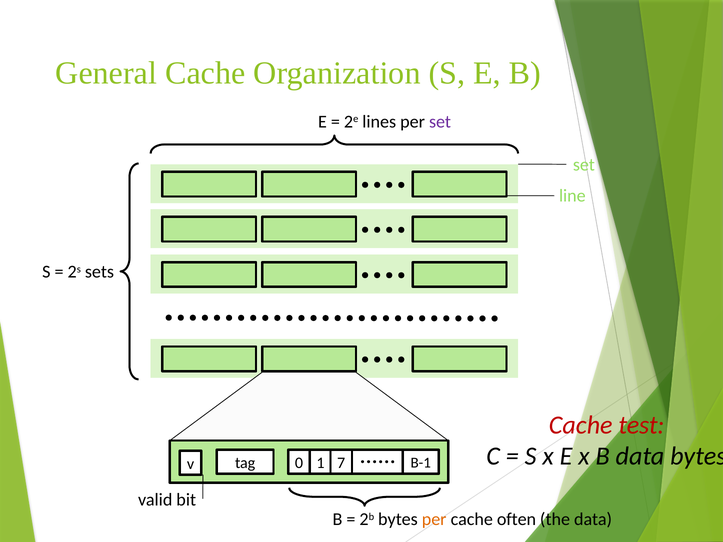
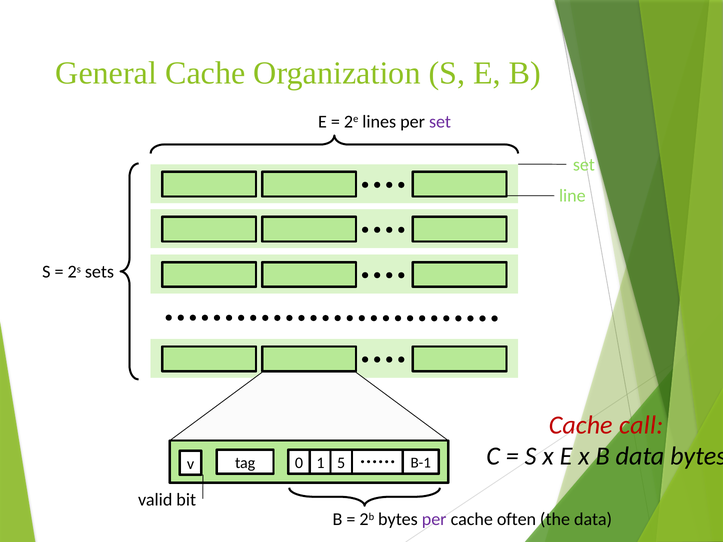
test: test -> call
7: 7 -> 5
per at (434, 520) colour: orange -> purple
